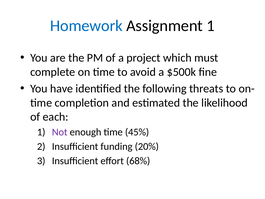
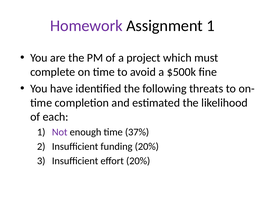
Homework colour: blue -> purple
45%: 45% -> 37%
effort 68%: 68% -> 20%
